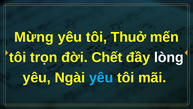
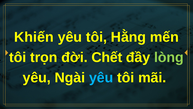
Mừng: Mừng -> Khiến
Thuở: Thuở -> Hằng
lòng colour: white -> light green
